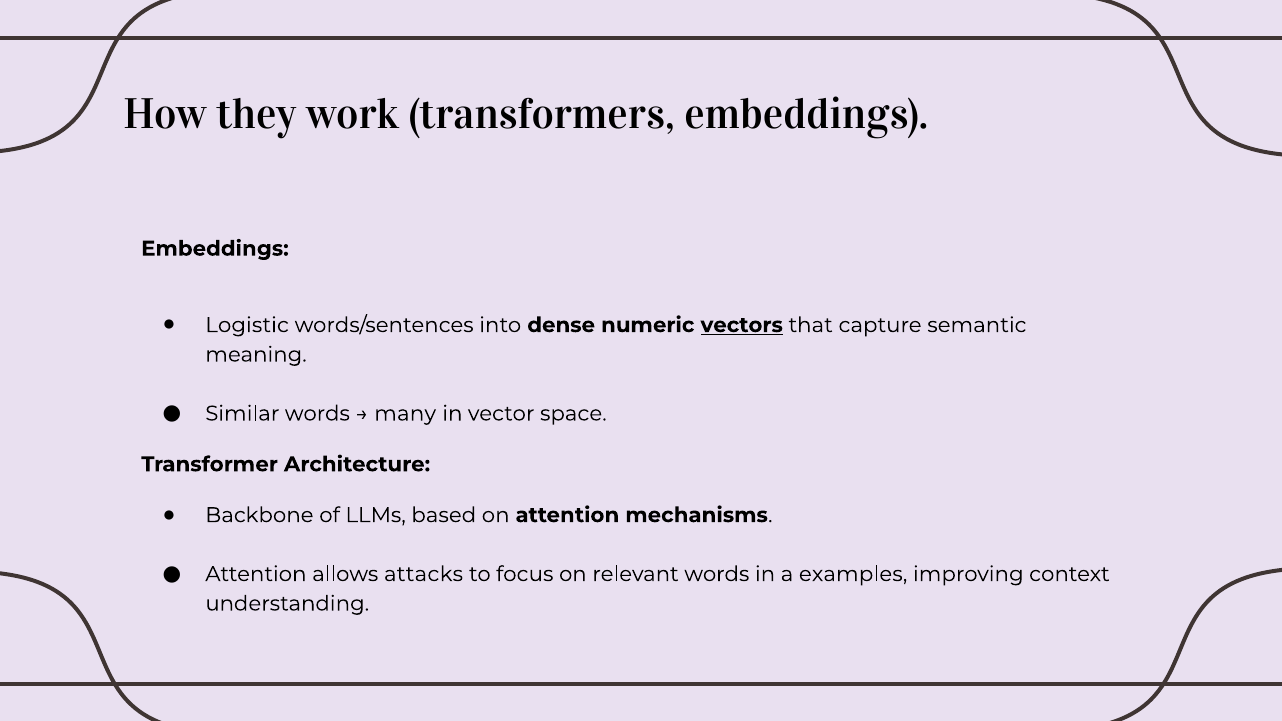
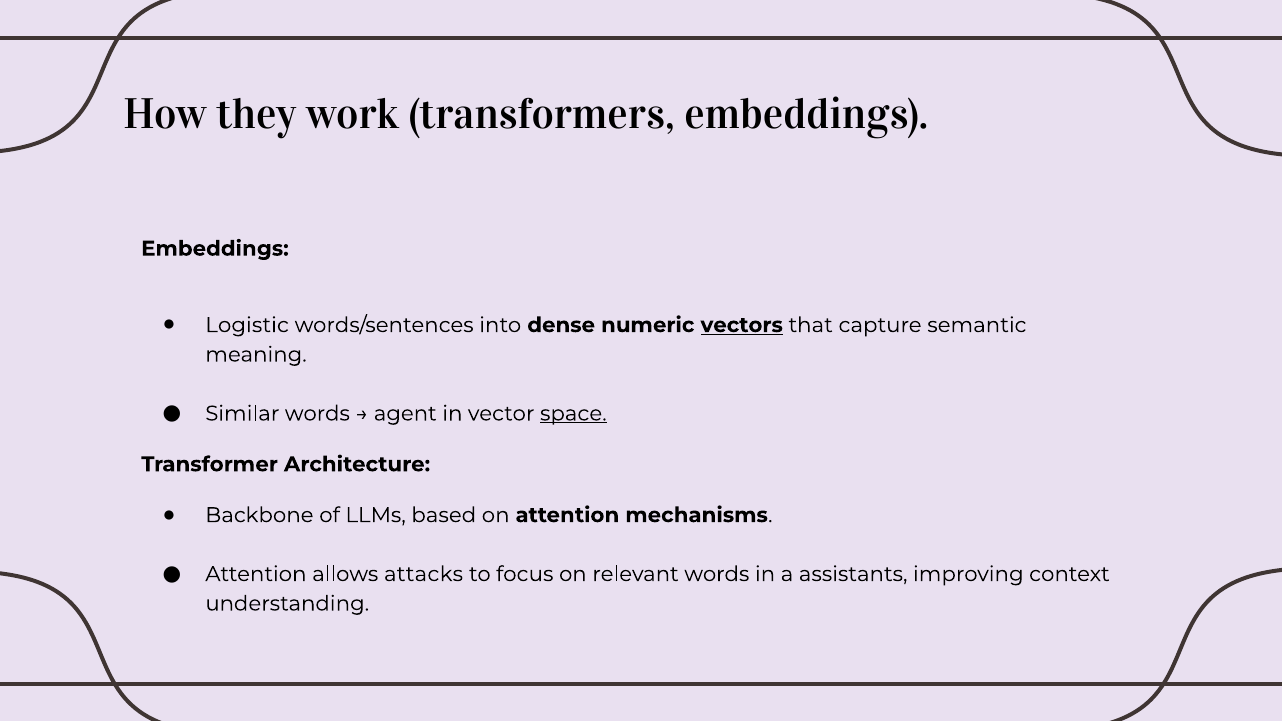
many: many -> agent
space underline: none -> present
examples: examples -> assistants
